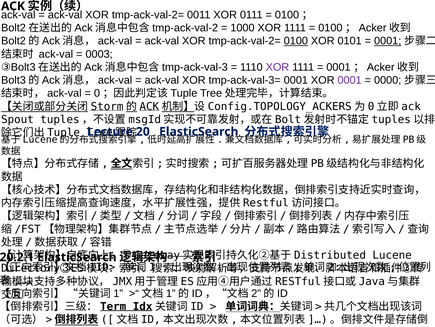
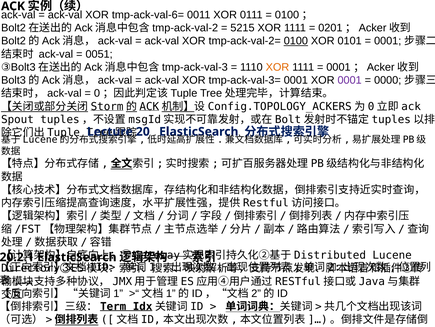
tmp-ack-val-2= at (148, 15): tmp-ack-val-2= -> tmp-ack-val-6=
1000: 1000 -> 5215
0100 at (330, 28): 0100 -> 0201
0001 at (388, 41) underline: present -> none
0003: 0003 -> 0051
XOR at (277, 67) colour: purple -> orange
